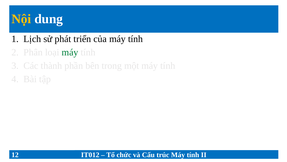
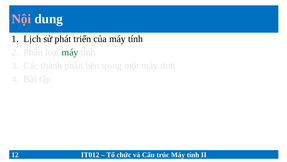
Nội colour: yellow -> pink
